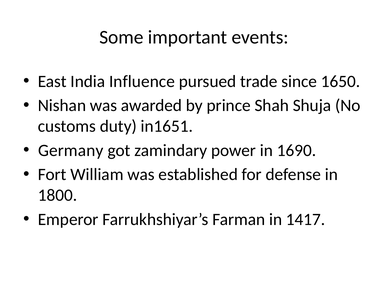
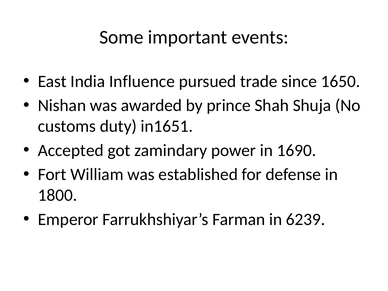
Germany: Germany -> Accepted
1417: 1417 -> 6239
